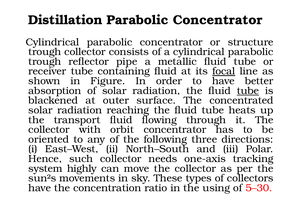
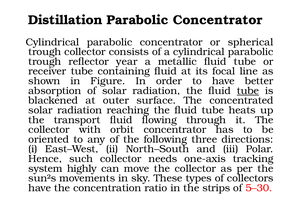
structure: structure -> spherical
pipe: pipe -> year
focal underline: present -> none
using: using -> strips
